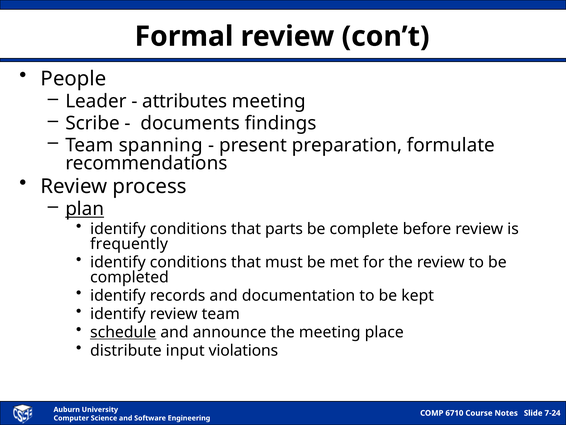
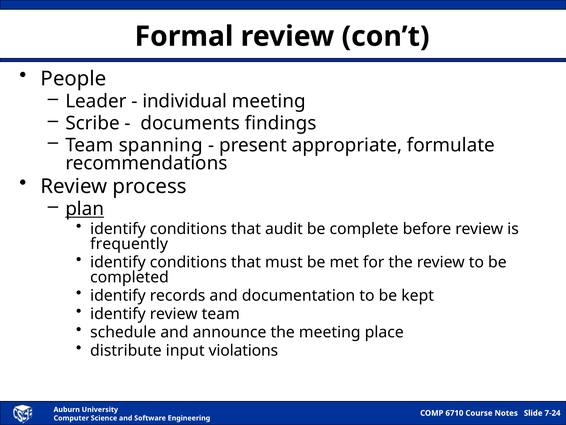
attributes: attributes -> individual
preparation: preparation -> appropriate
parts: parts -> audit
schedule underline: present -> none
